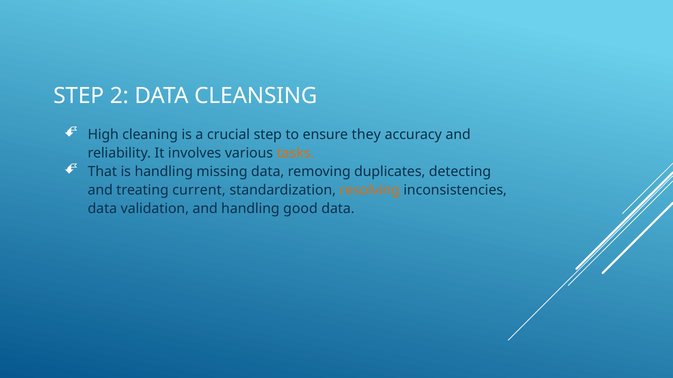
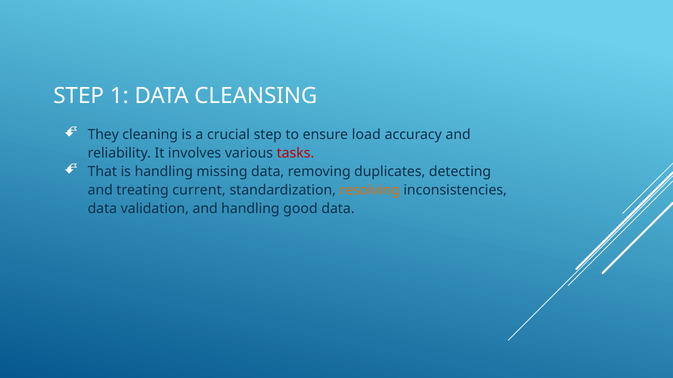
2: 2 -> 1
High: High -> They
they: they -> load
tasks colour: orange -> red
